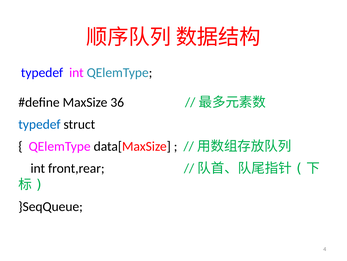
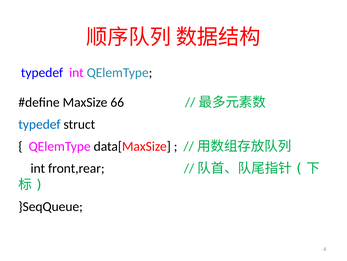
36: 36 -> 66
